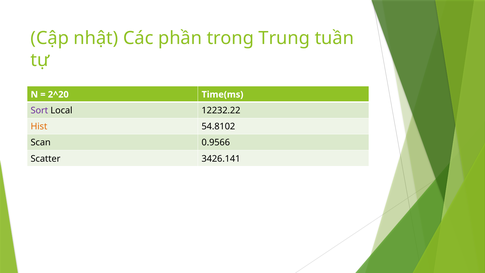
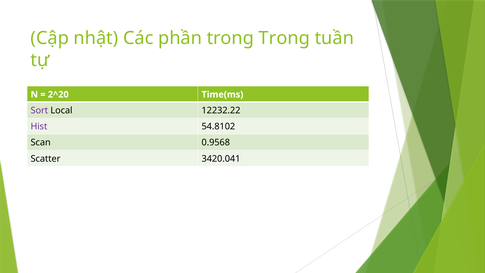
trong Trung: Trung -> Trong
Hist colour: orange -> purple
0.9566: 0.9566 -> 0.9568
3426.141: 3426.141 -> 3420.041
